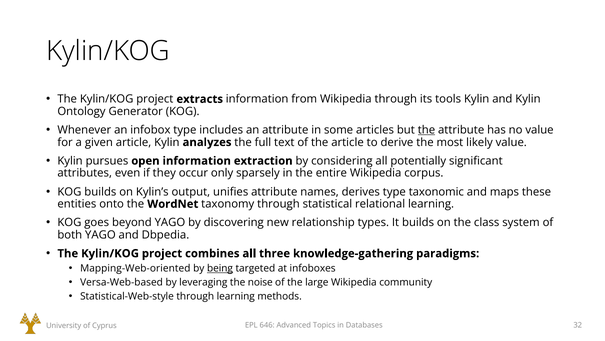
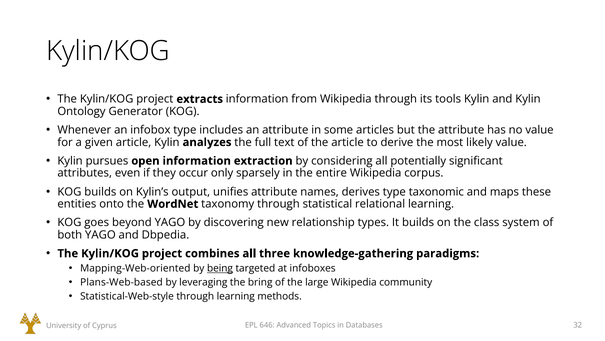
the at (426, 130) underline: present -> none
Versa-Web-based: Versa-Web-based -> Plans-Web-based
noise: noise -> bring
